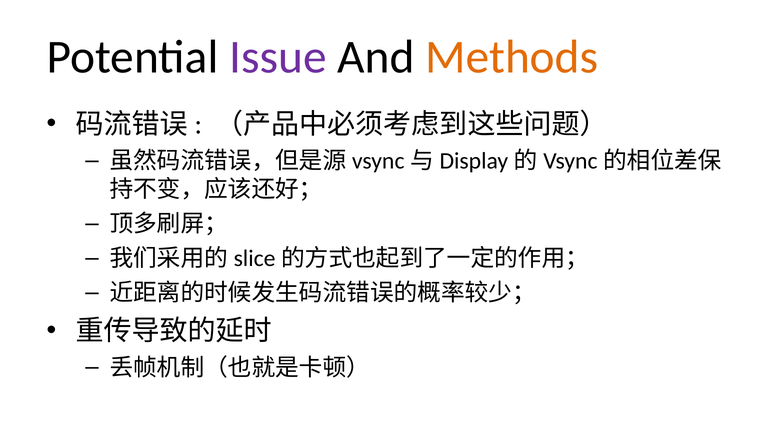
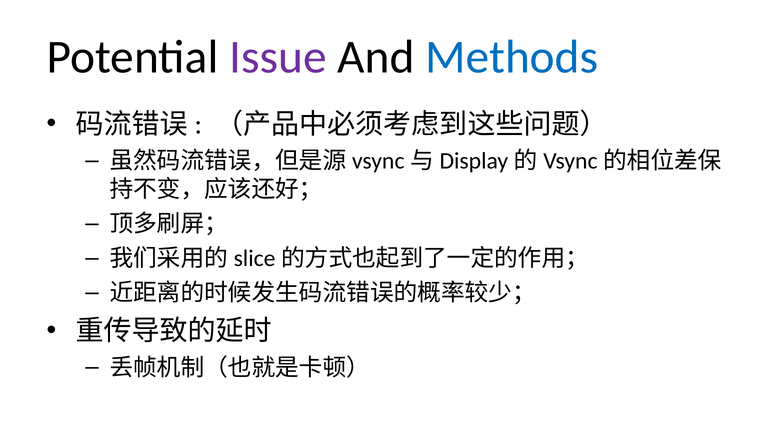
Methods colour: orange -> blue
